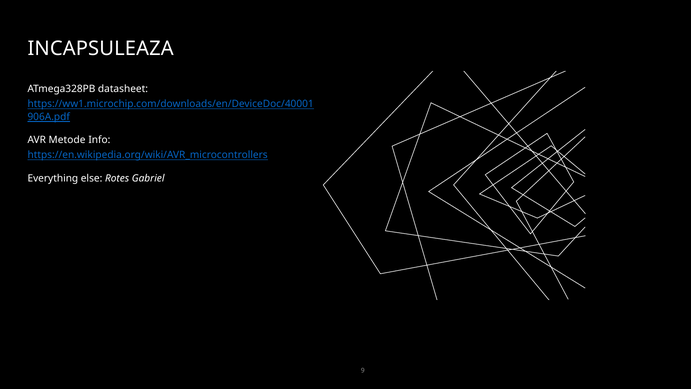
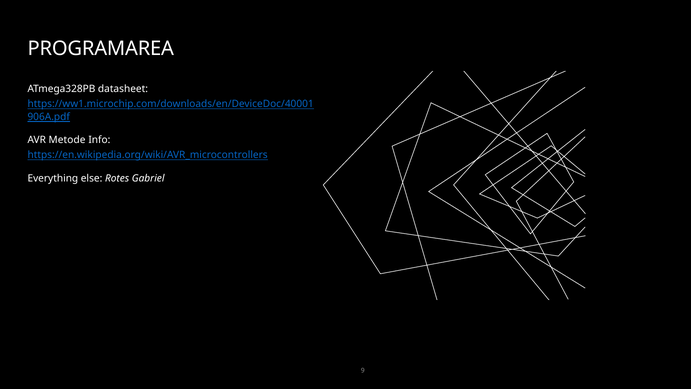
INCAPSULEAZA: INCAPSULEAZA -> PROGRAMAREA
